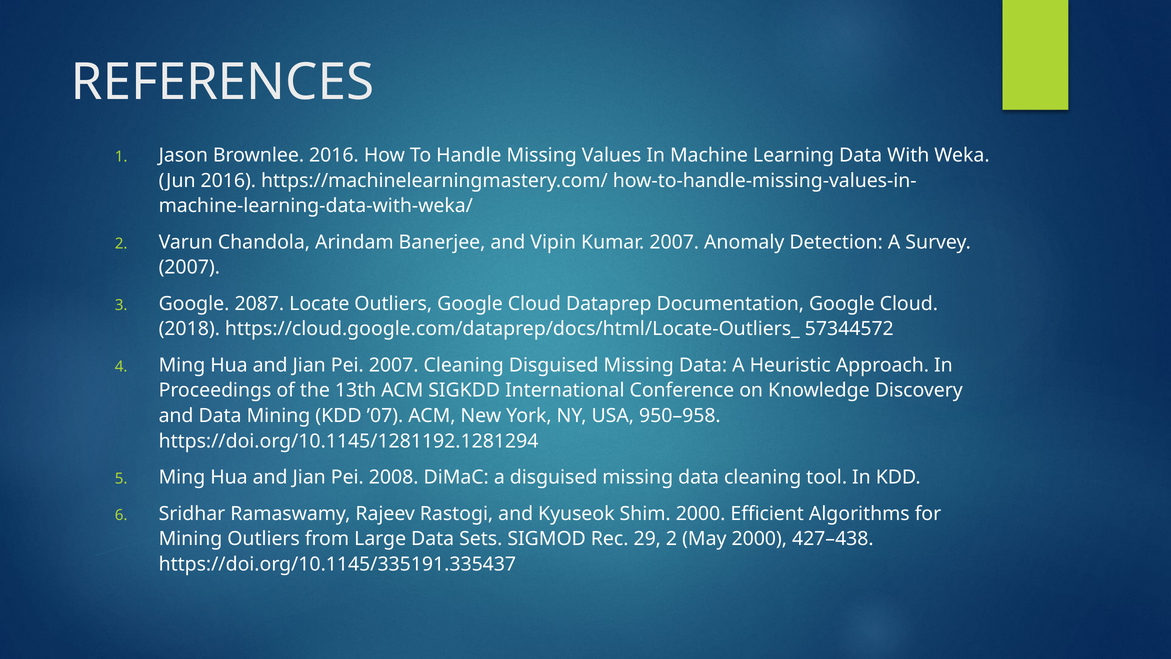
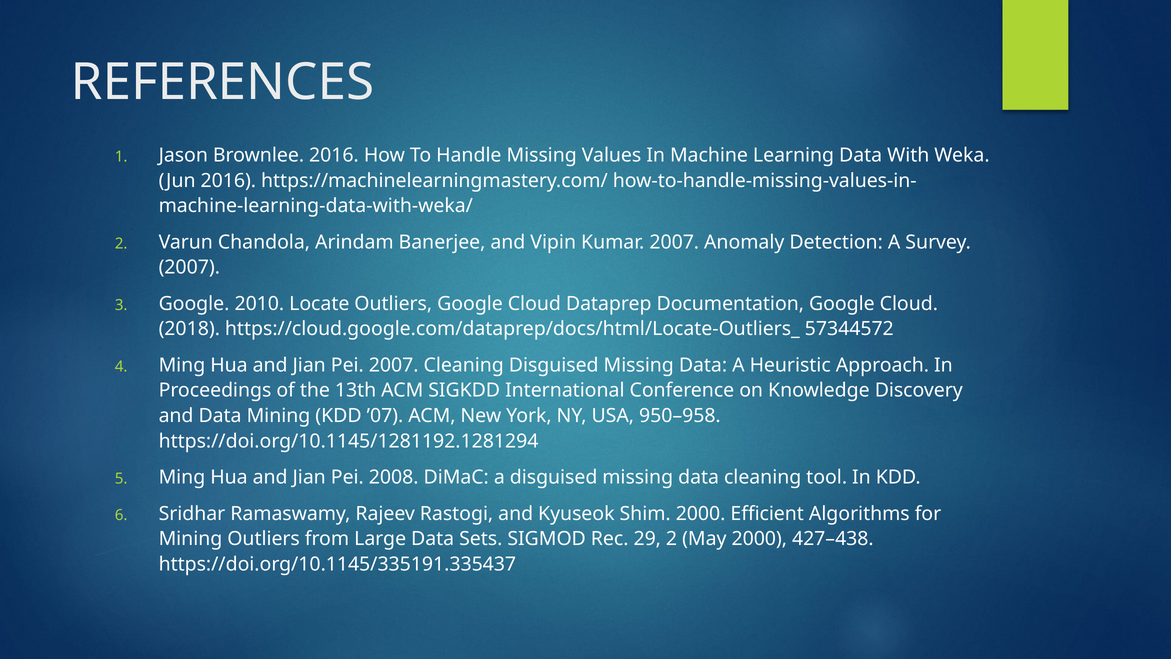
2087: 2087 -> 2010
